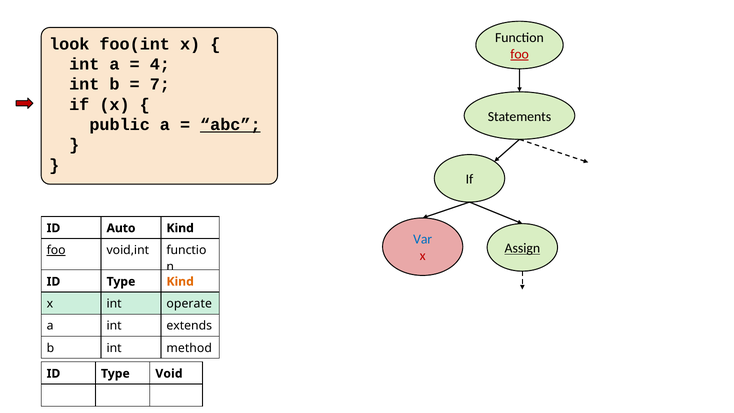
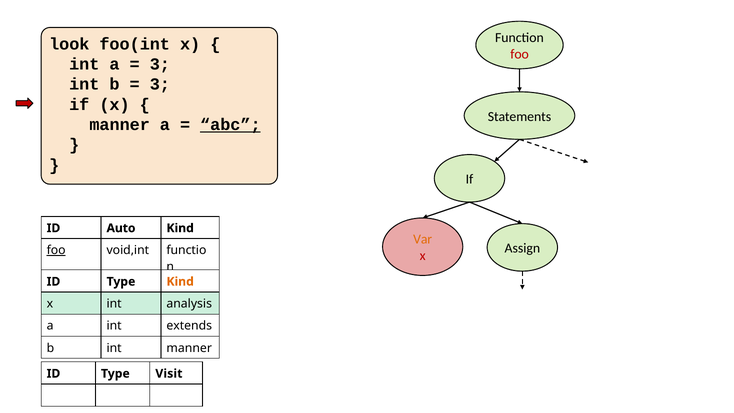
foo at (520, 54) underline: present -> none
4 at (160, 64): 4 -> 3
7 at (160, 84): 7 -> 3
public at (120, 125): public -> manner
Var colour: blue -> orange
Assign underline: present -> none
operate: operate -> analysis
int method: method -> manner
Void: Void -> Visit
